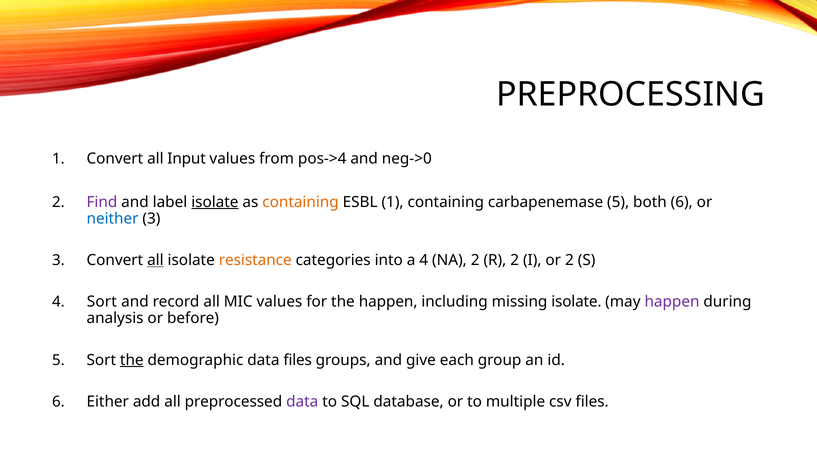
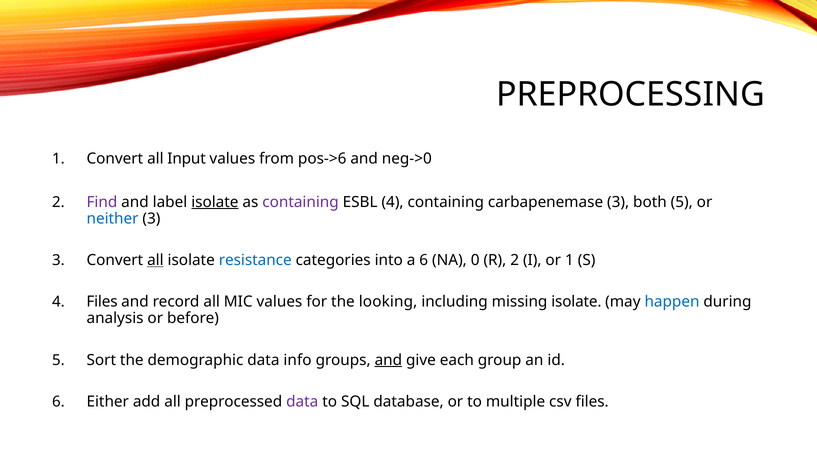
pos->4: pos->4 -> pos->6
containing at (301, 202) colour: orange -> purple
ESBL 1: 1 -> 4
carbapenemase 5: 5 -> 3
both 6: 6 -> 5
resistance colour: orange -> blue
a 4: 4 -> 6
NA 2: 2 -> 0
or 2: 2 -> 1
Sort at (102, 301): Sort -> Files
the happen: happen -> looking
happen at (672, 301) colour: purple -> blue
the at (132, 360) underline: present -> none
data files: files -> info
and at (388, 360) underline: none -> present
